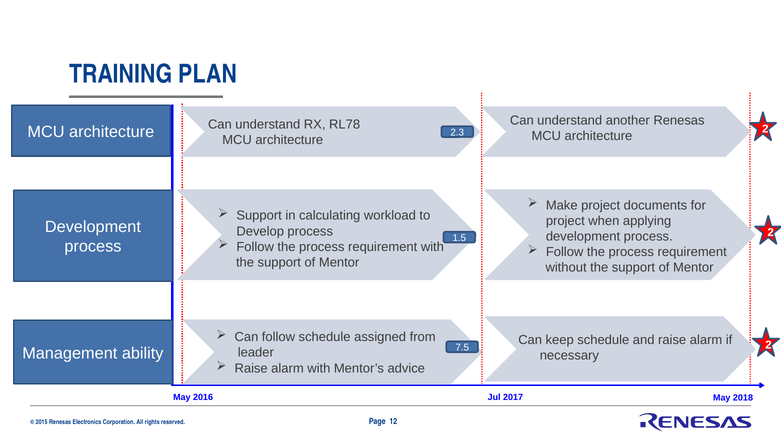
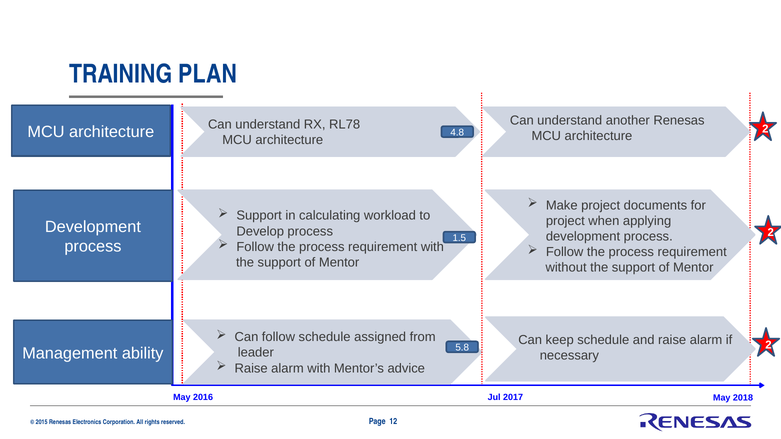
2.3: 2.3 -> 4.8
7.5: 7.5 -> 5.8
